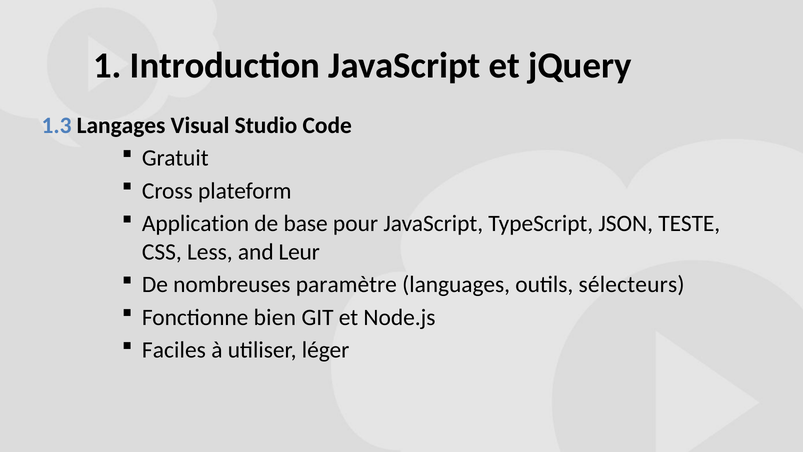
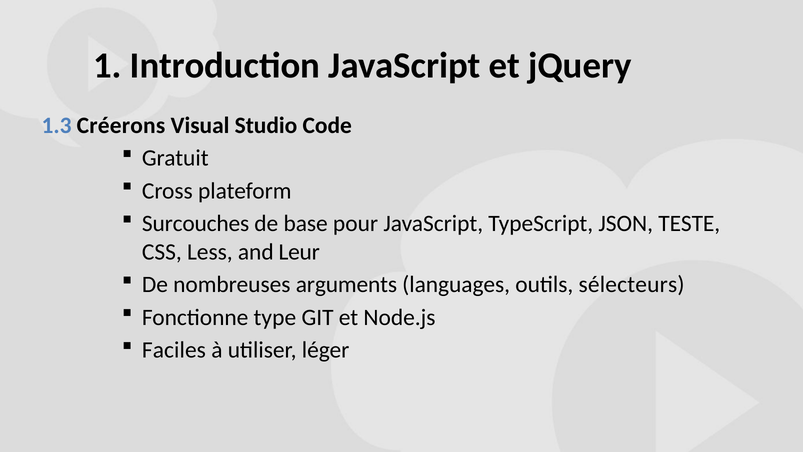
Langages: Langages -> Créerons
Application: Application -> Surcouches
paramètre: paramètre -> arguments
bien: bien -> type
